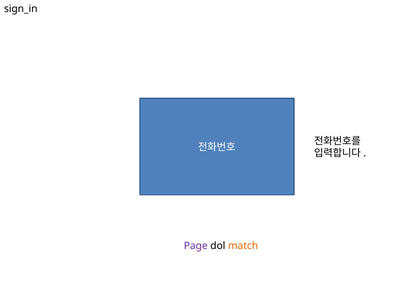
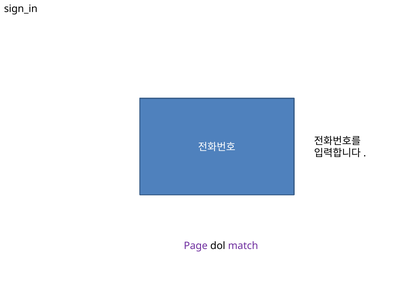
match colour: orange -> purple
